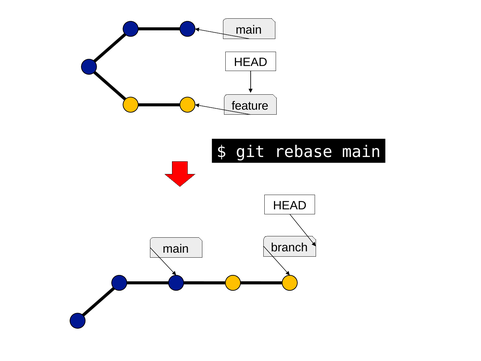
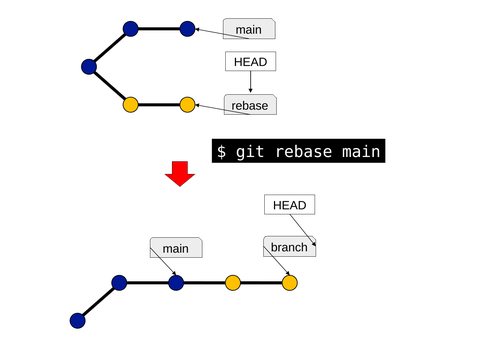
feature at (250, 106): feature -> rebase
